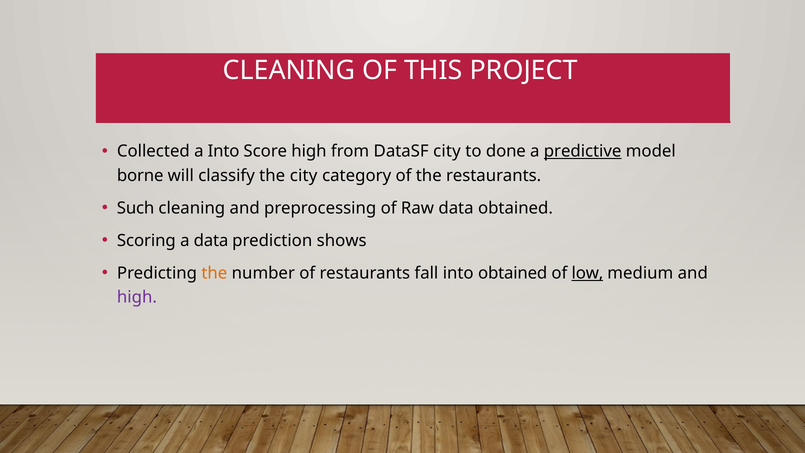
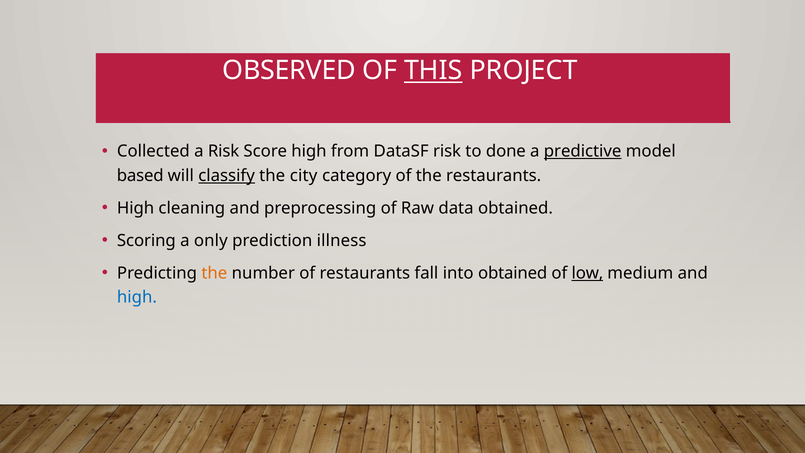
CLEANING at (289, 70): CLEANING -> OBSERVED
THIS underline: none -> present
a Into: Into -> Risk
DataSF city: city -> risk
borne: borne -> based
classify underline: none -> present
Such at (136, 208): Such -> High
a data: data -> only
shows: shows -> illness
high at (137, 297) colour: purple -> blue
